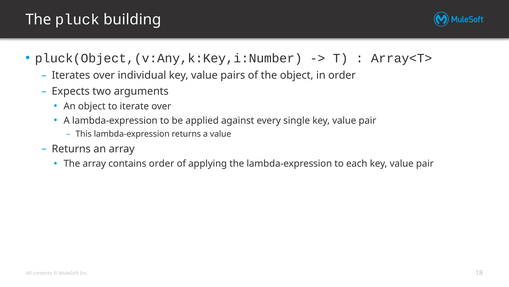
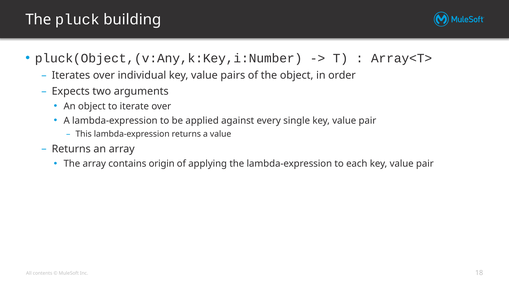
contains order: order -> origin
